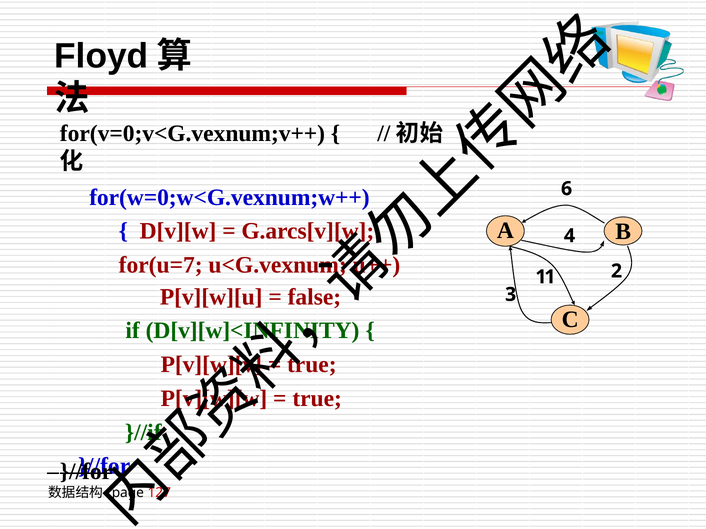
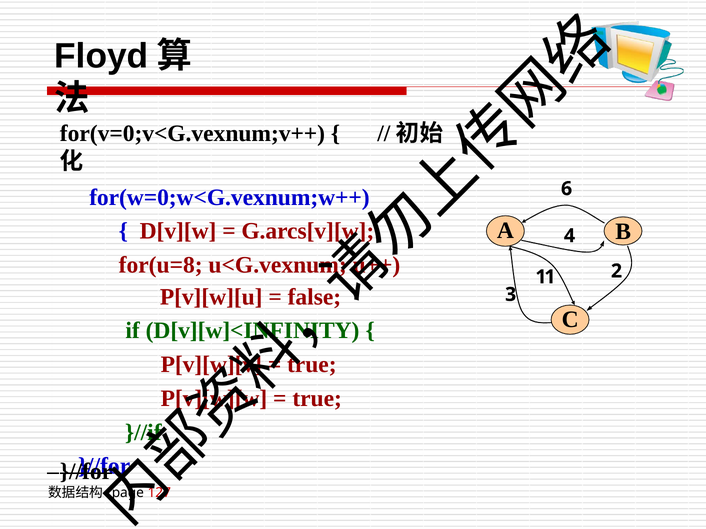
for(u=7: for(u=7 -> for(u=8
